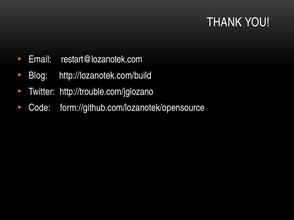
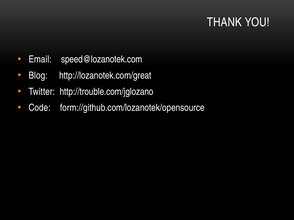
restart@lozanotek.com: restart@lozanotek.com -> speed@lozanotek.com
http://lozanotek.com/build: http://lozanotek.com/build -> http://lozanotek.com/great
